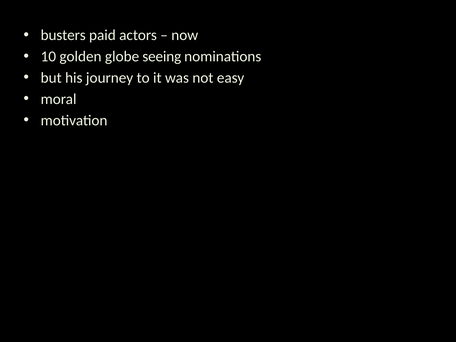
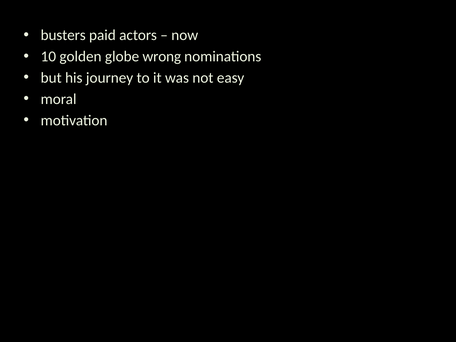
seeing: seeing -> wrong
